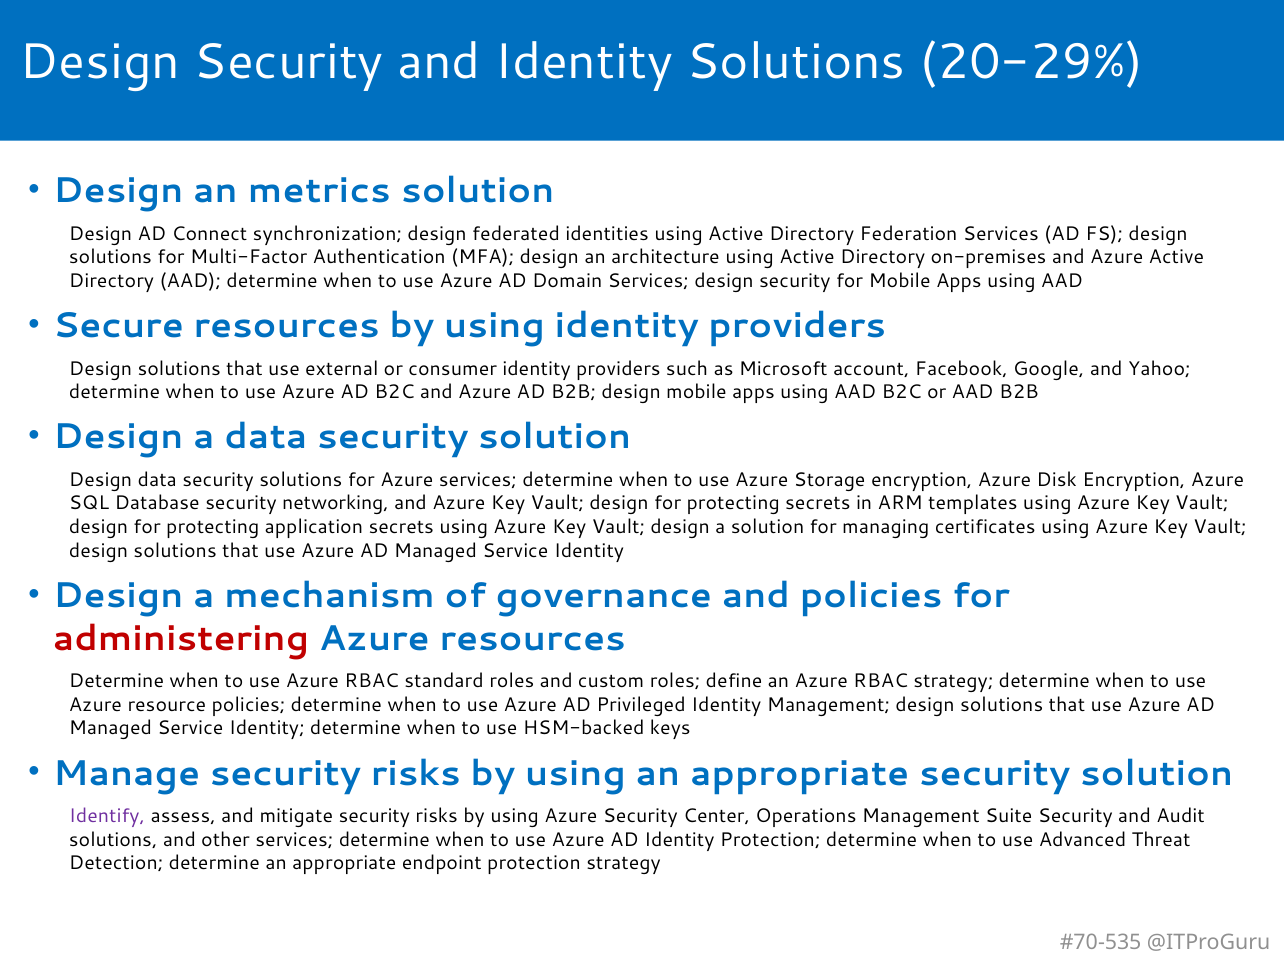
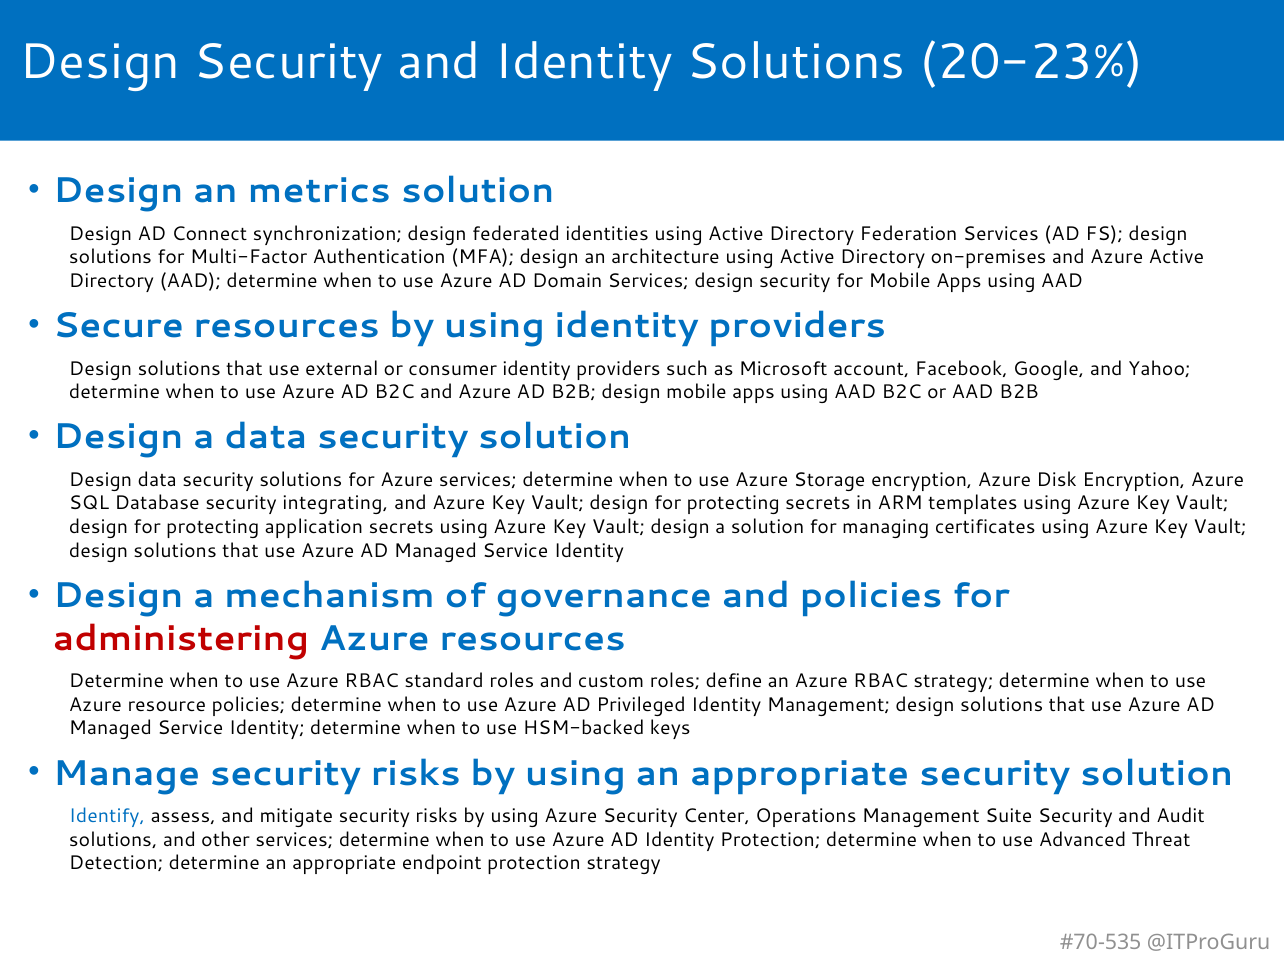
20-29%: 20-29% -> 20-23%
networking: networking -> integrating
Identify colour: purple -> blue
